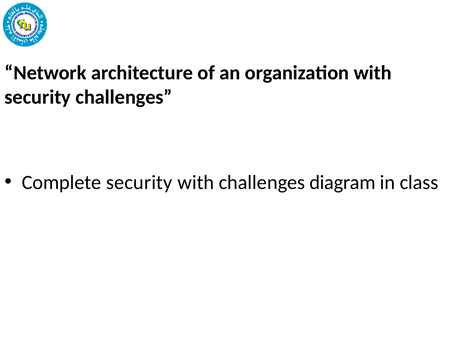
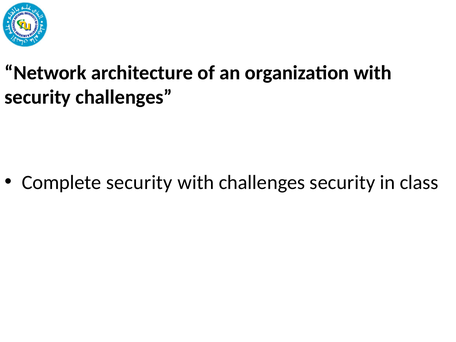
challenges diagram: diagram -> security
